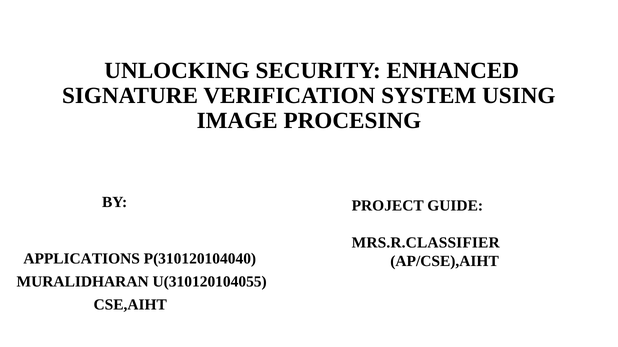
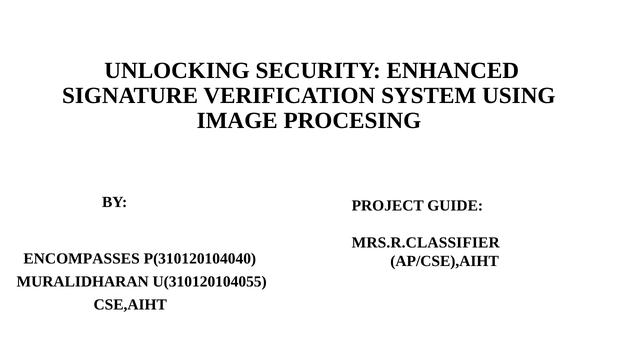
APPLICATIONS: APPLICATIONS -> ENCOMPASSES
